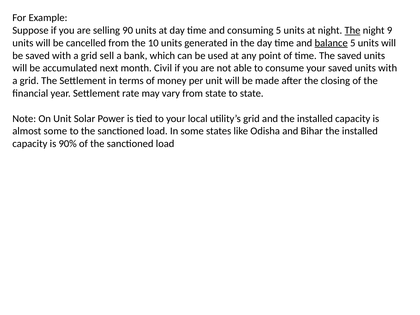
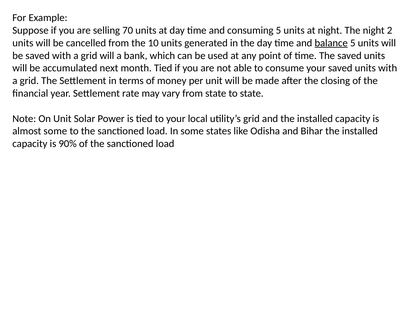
90: 90 -> 70
The at (352, 30) underline: present -> none
9: 9 -> 2
grid sell: sell -> will
month Civil: Civil -> Tied
